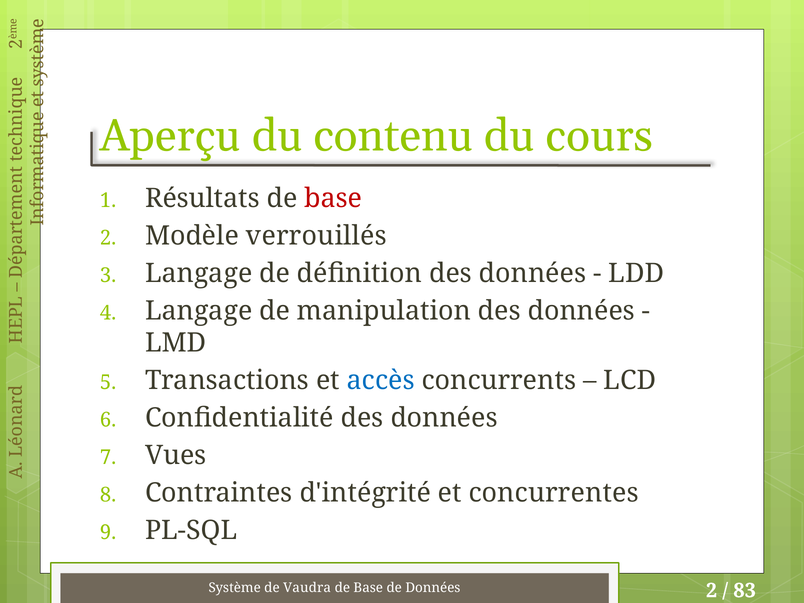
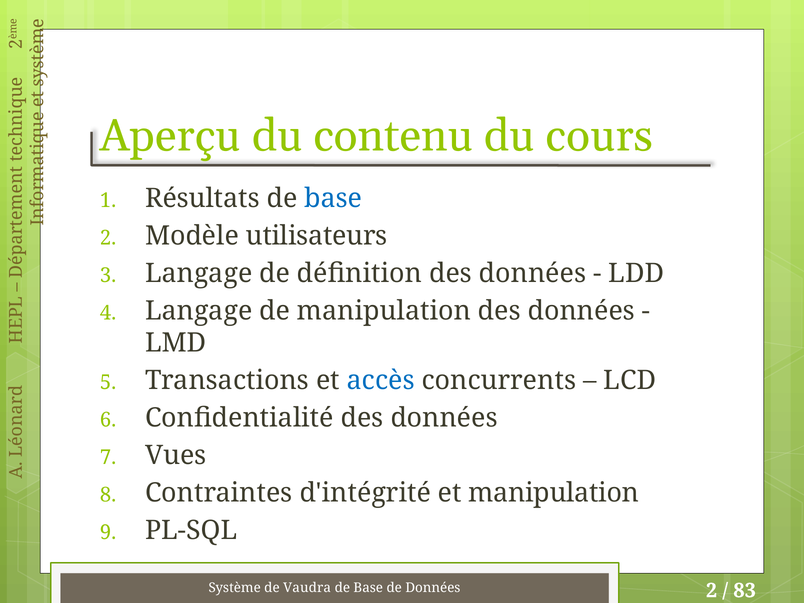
base at (333, 198) colour: red -> blue
verrouillés: verrouillés -> utilisateurs
et concurrentes: concurrentes -> manipulation
